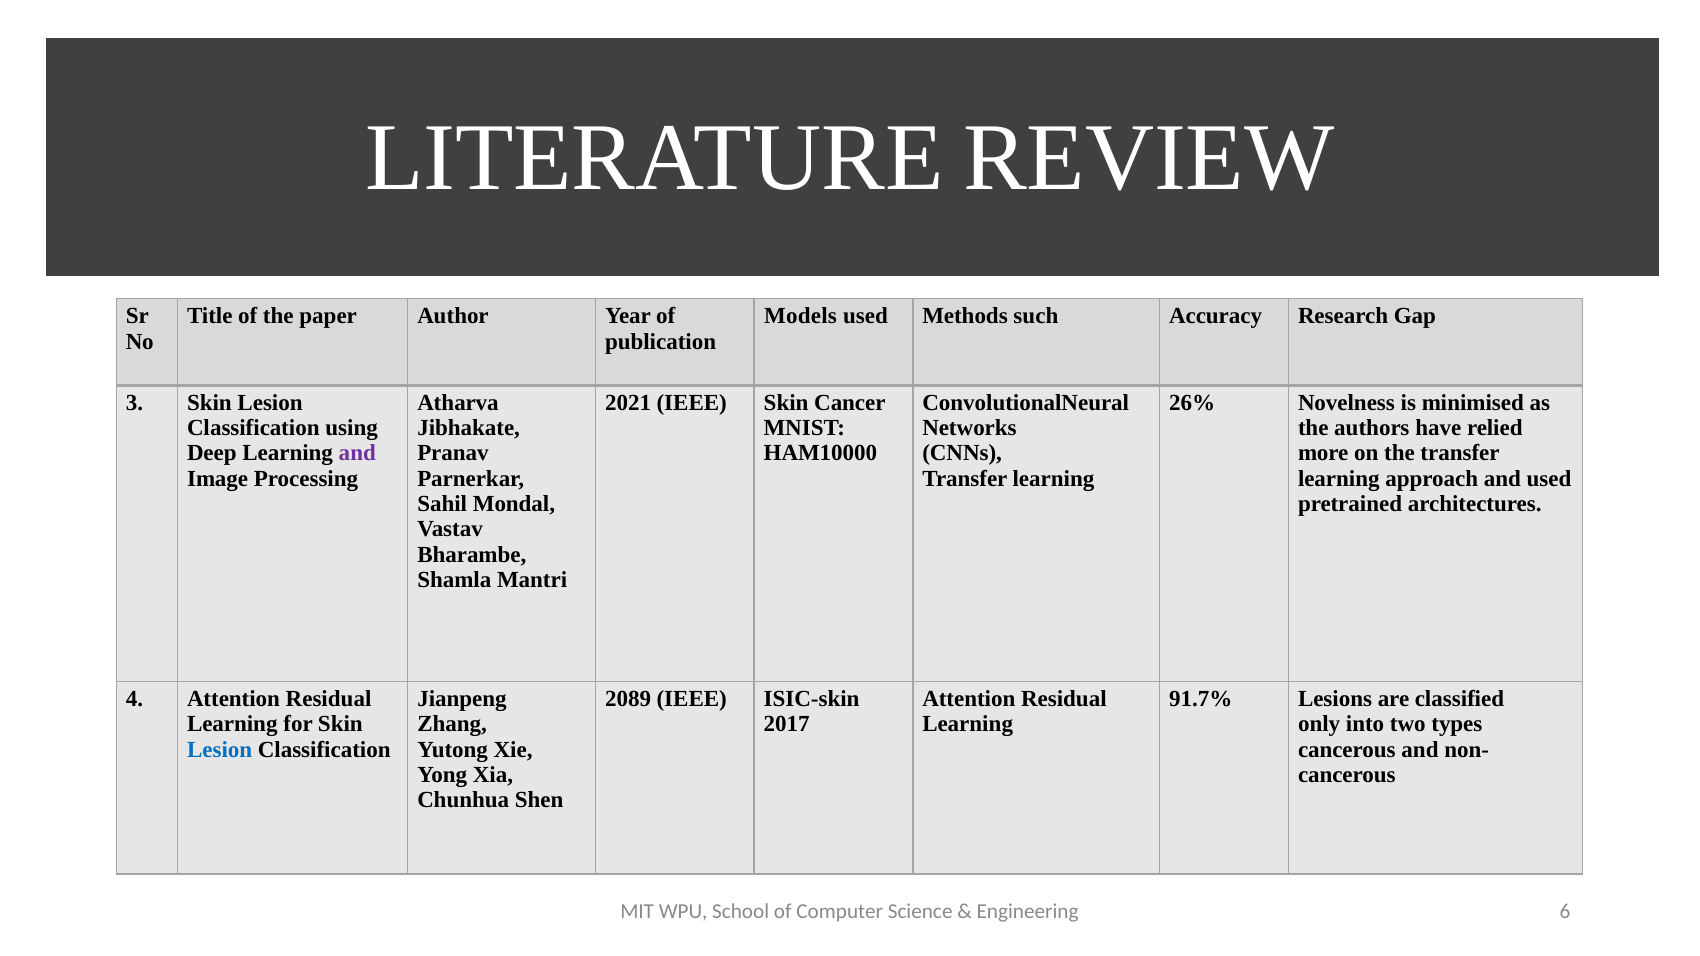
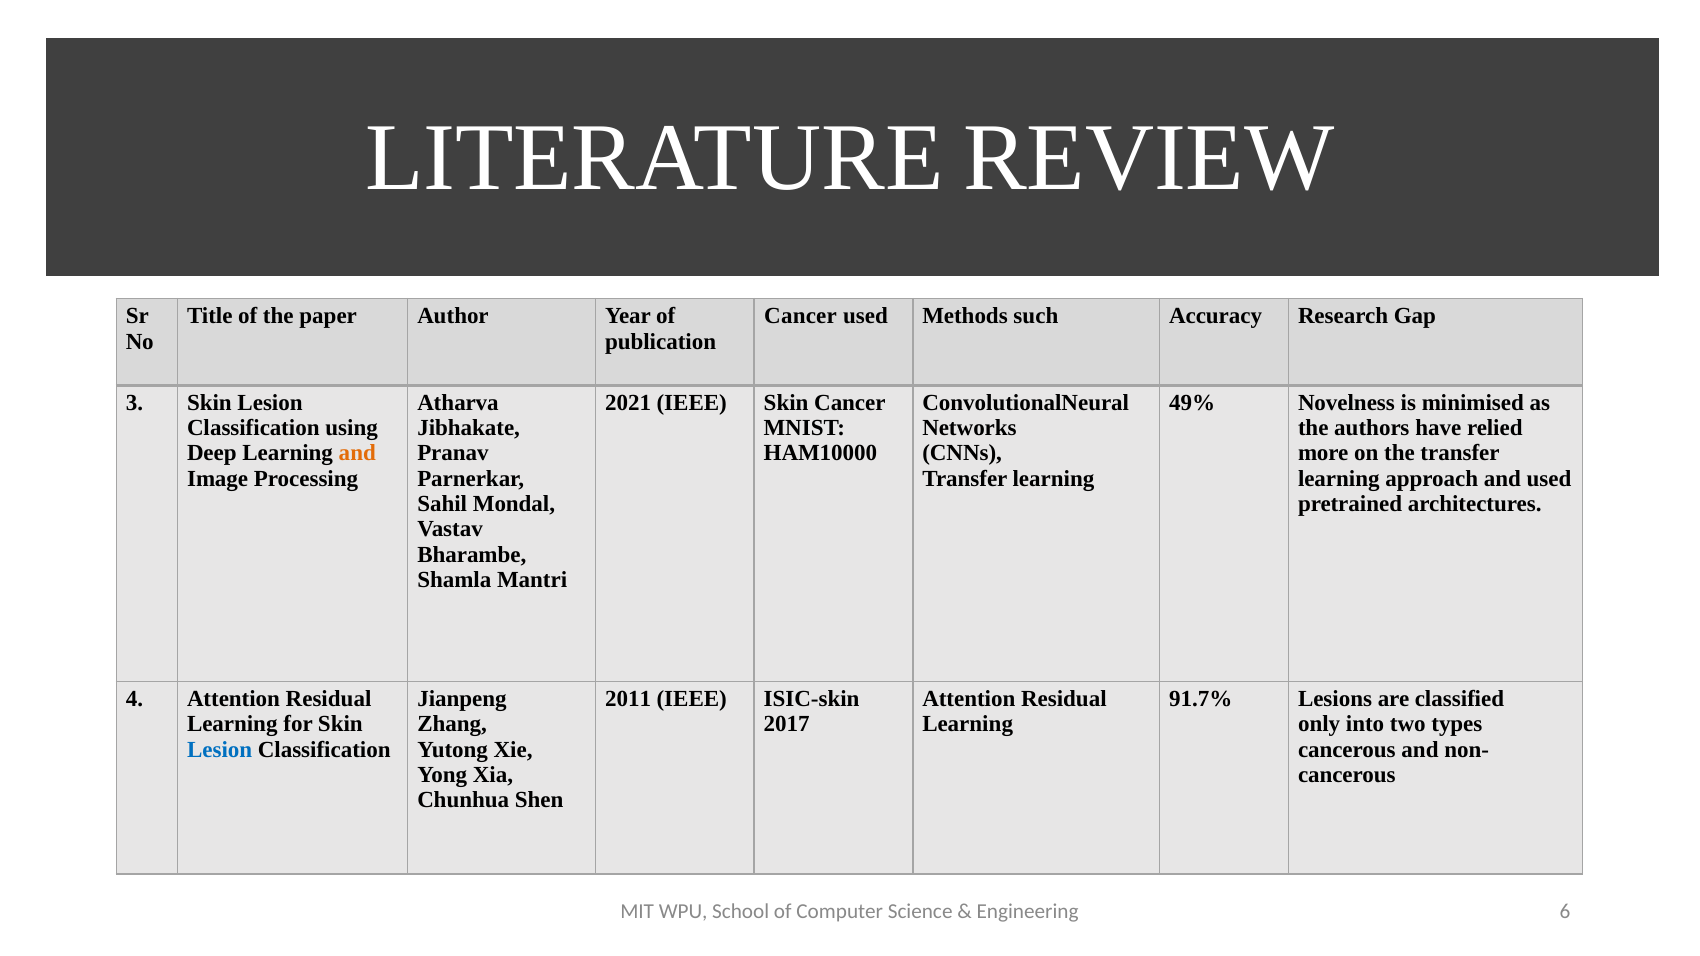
Models at (801, 316): Models -> Cancer
26%: 26% -> 49%
and at (357, 454) colour: purple -> orange
2089: 2089 -> 2011
